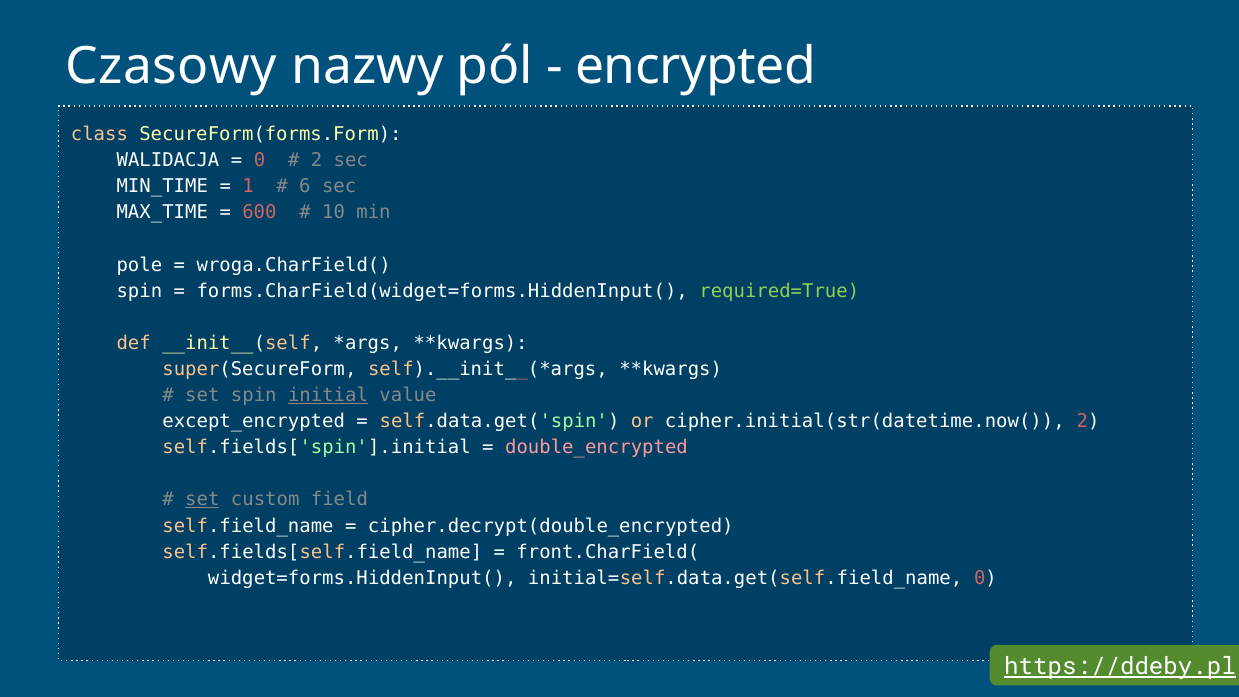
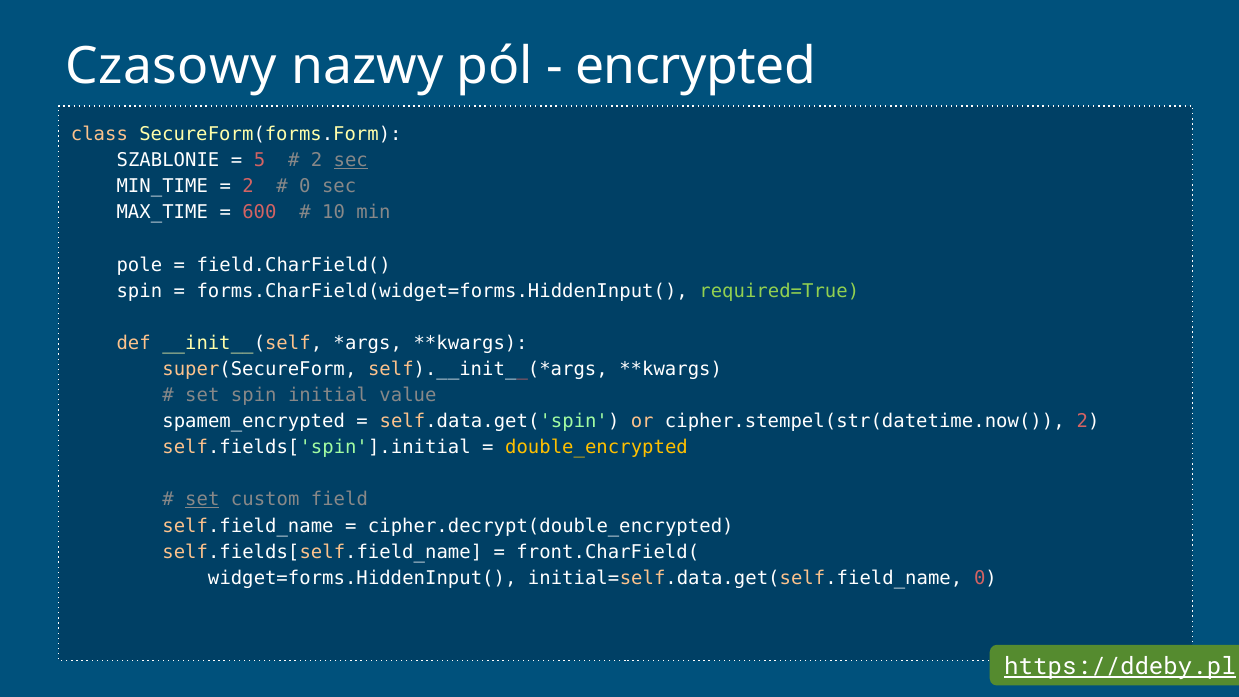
WALIDACJA: WALIDACJA -> SZABLONIE
0 at (260, 160): 0 -> 5
sec at (351, 160) underline: none -> present
1 at (248, 187): 1 -> 2
6 at (305, 187): 6 -> 0
wroga.CharField(: wroga.CharField( -> field.CharField(
initial underline: present -> none
except_encrypted: except_encrypted -> spamem_encrypted
cipher.initial(str(datetime.now(: cipher.initial(str(datetime.now( -> cipher.stempel(str(datetime.now(
double_encrypted colour: pink -> yellow
